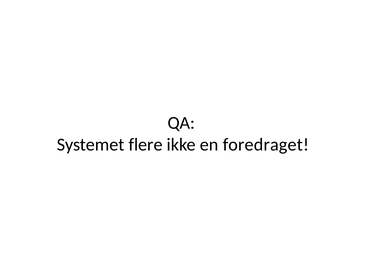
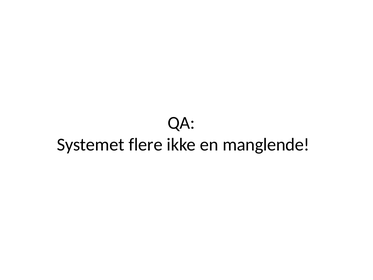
foredraget: foredraget -> manglende
